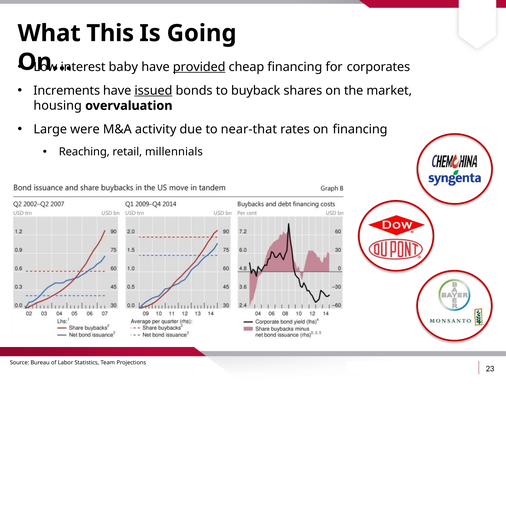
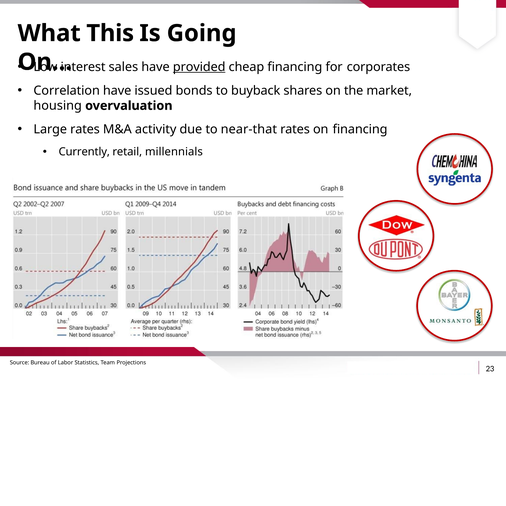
baby: baby -> sales
Increments: Increments -> Correlation
issued underline: present -> none
Large were: were -> rates
Reaching: Reaching -> Currently
